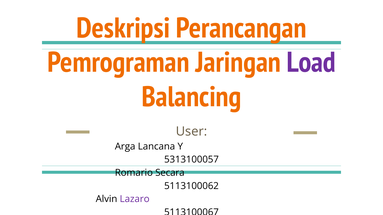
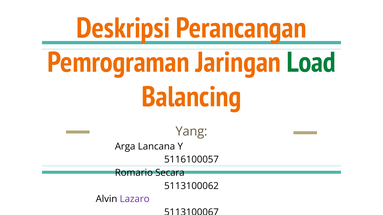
Load colour: purple -> green
User: User -> Yang
5313100057: 5313100057 -> 5116100057
